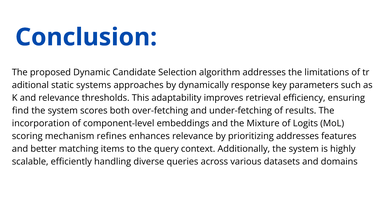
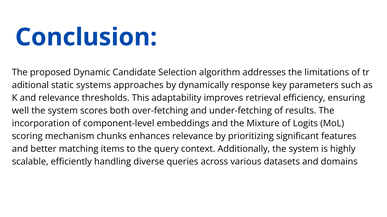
find: find -> well
refines: refines -> chunks
prioritizing addresses: addresses -> significant
